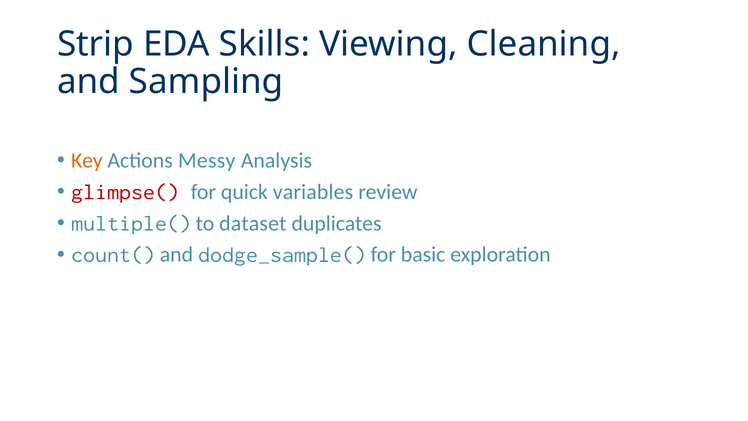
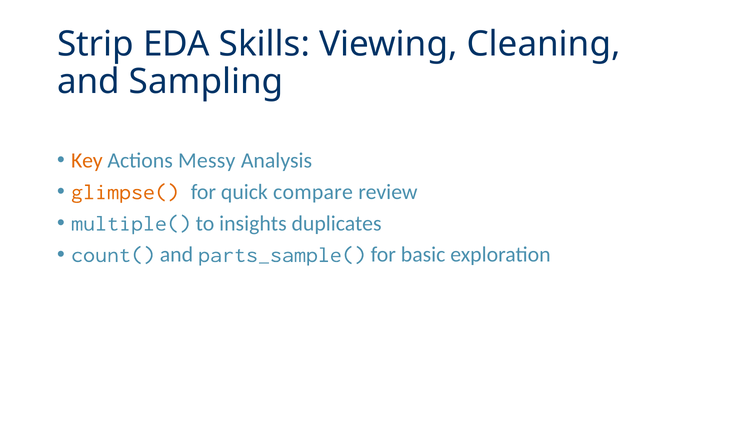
glimpse( colour: red -> orange
variables: variables -> compare
dataset: dataset -> insights
dodge_sample(: dodge_sample( -> parts_sample(
